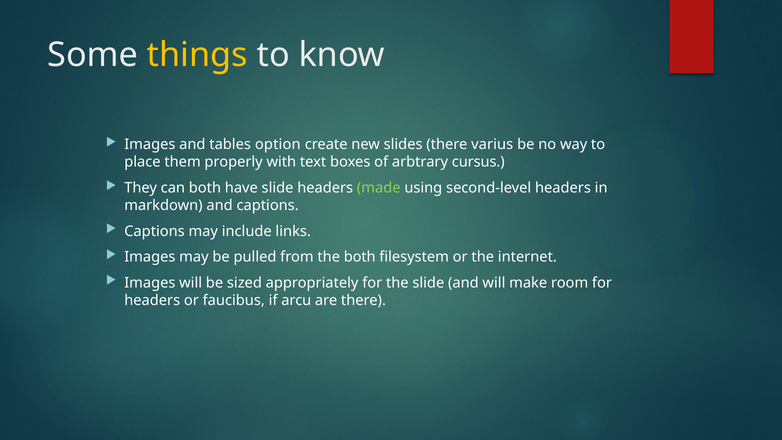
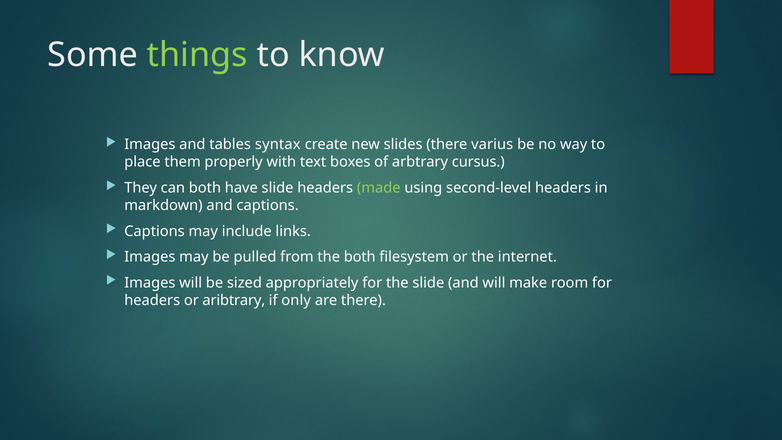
things colour: yellow -> light green
option: option -> syntax
faucibus: faucibus -> aribtrary
arcu: arcu -> only
